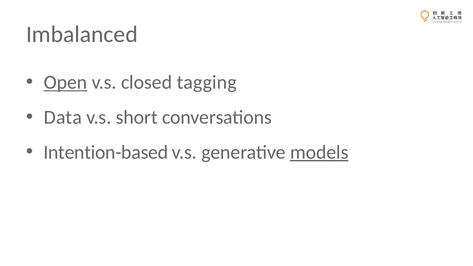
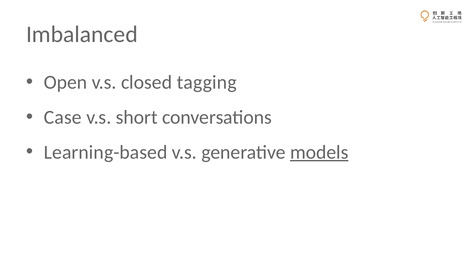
Open underline: present -> none
Data: Data -> Case
Intention-based: Intention-based -> Learning-based
